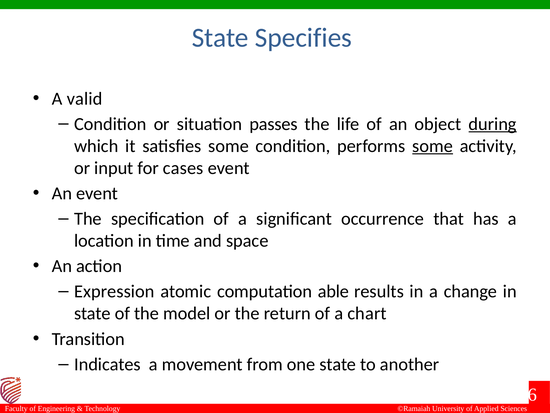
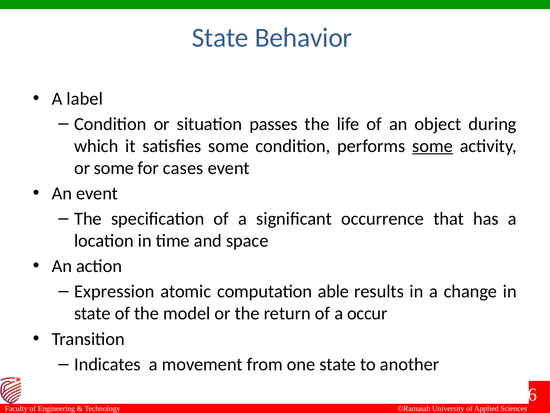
Specifies: Specifies -> Behavior
valid: valid -> label
during underline: present -> none
or input: input -> some
chart: chart -> occur
